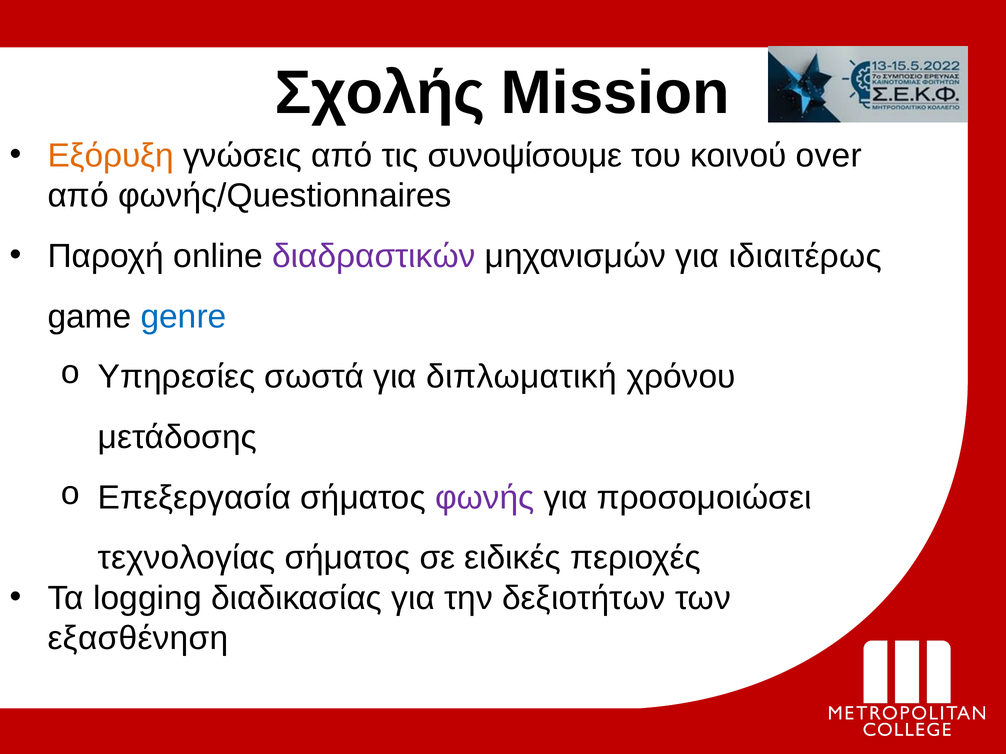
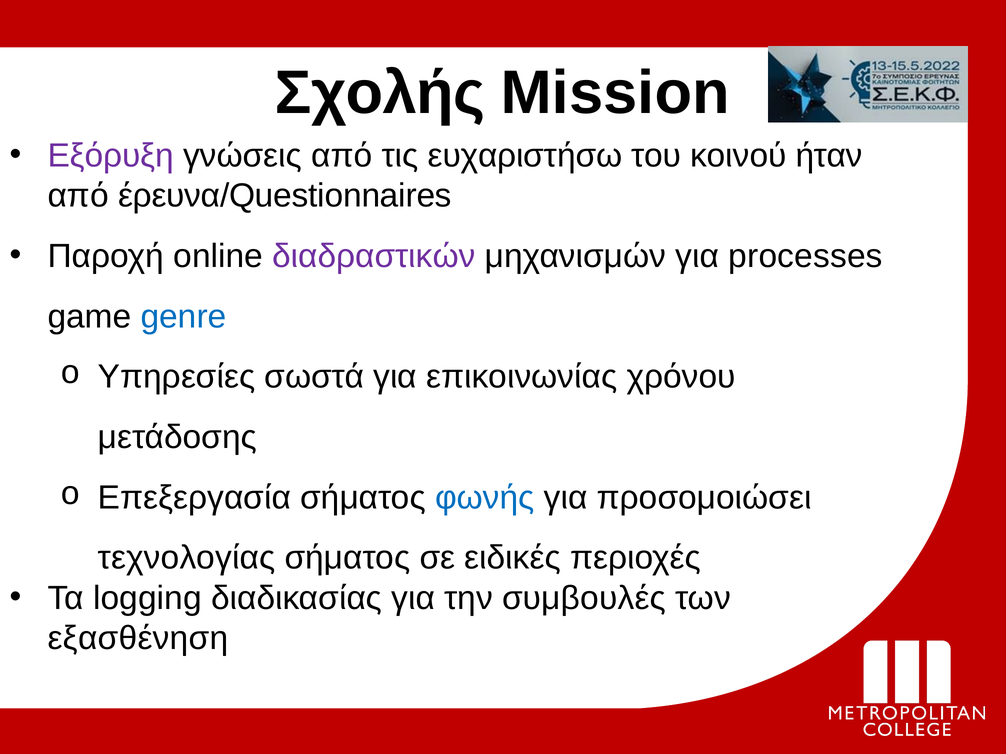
Εξόρυξη colour: orange -> purple
συνοψίσουμε: συνοψίσουμε -> ευχαριστήσω
over: over -> ήταν
φωνής/Questionnaires: φωνής/Questionnaires -> έρευνα/Questionnaires
ιδιαιτέρως: ιδιαιτέρως -> processes
διπλωματική: διπλωματική -> επικοινωνίας
φωνής colour: purple -> blue
δεξιοτήτων: δεξιοτήτων -> συμβουλές
